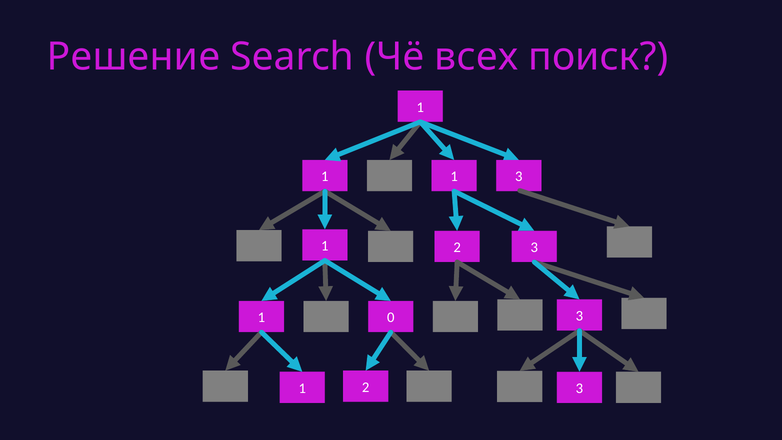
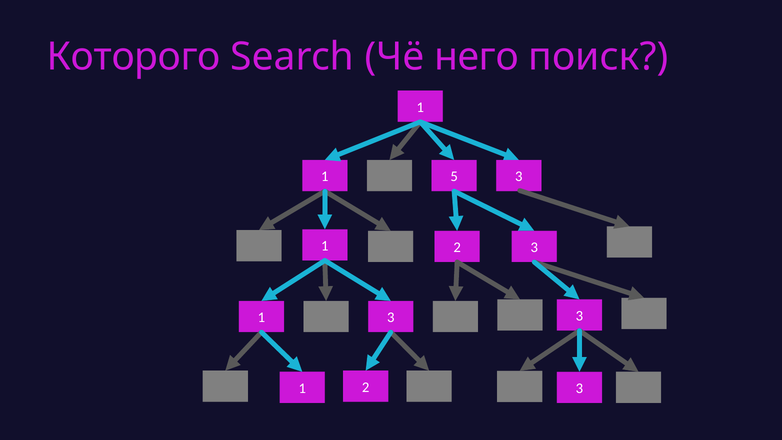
Решение: Решение -> Которого
всех: всех -> него
1 at (454, 177): 1 -> 5
0 at (391, 317): 0 -> 3
